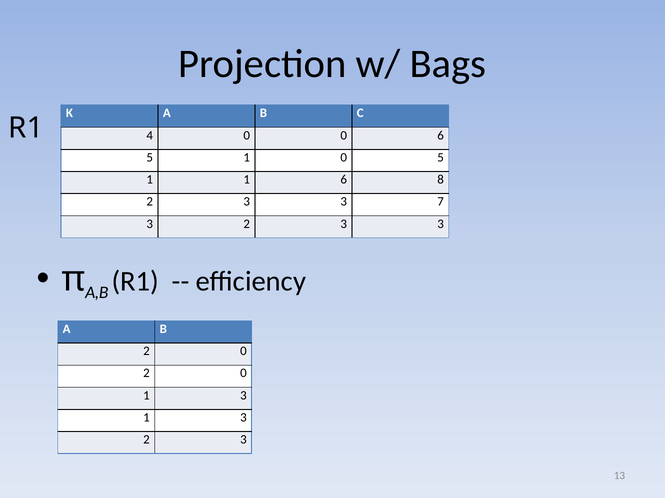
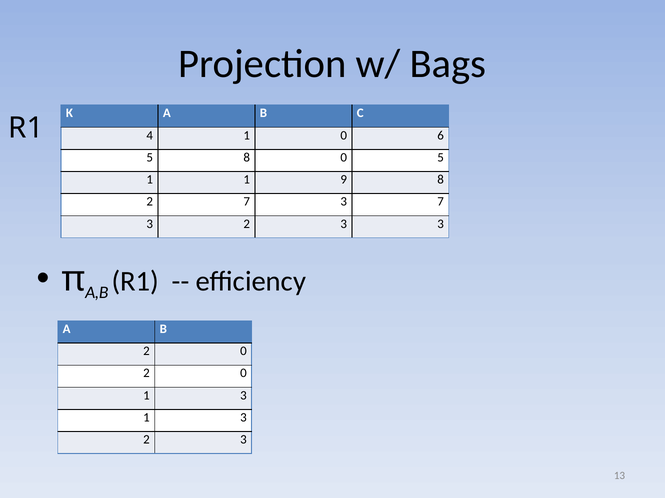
4 0: 0 -> 1
1 at (247, 158): 1 -> 8
1 6: 6 -> 9
3 at (247, 202): 3 -> 7
